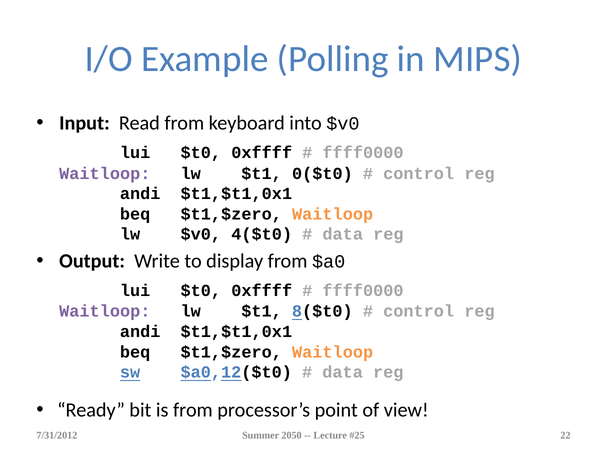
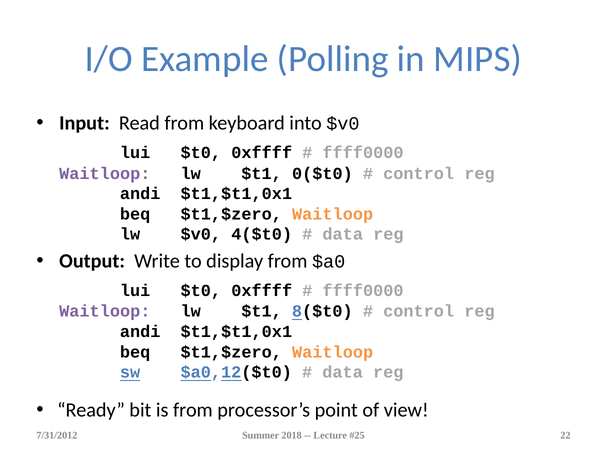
2050: 2050 -> 2018
